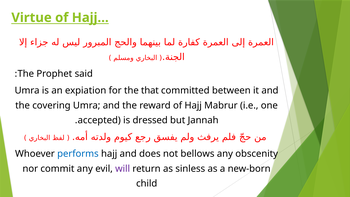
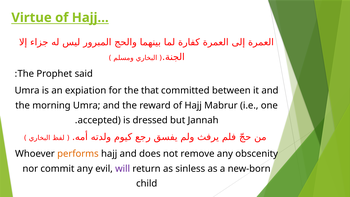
covering: covering -> morning
performs colour: blue -> orange
bellows: bellows -> remove
